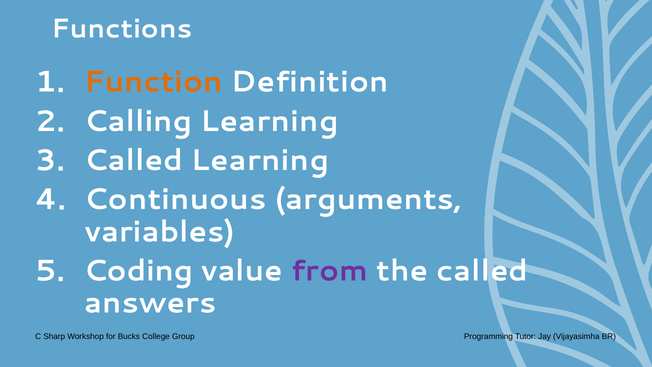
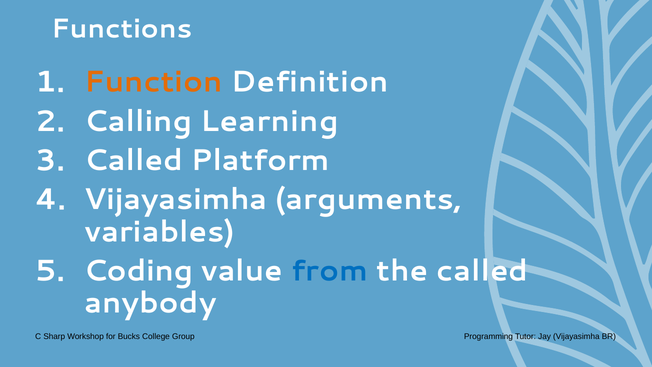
Called Learning: Learning -> Platform
Continuous at (175, 199): Continuous -> Vijayasimha
from colour: purple -> blue
answers: answers -> anybody
